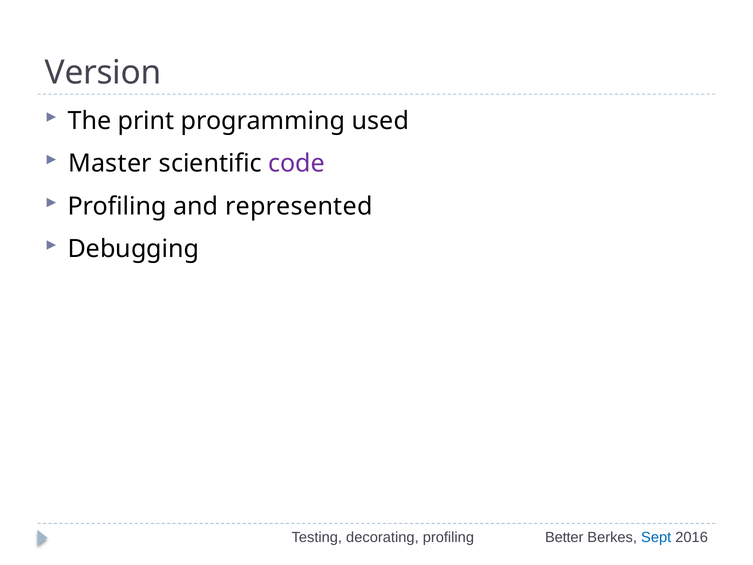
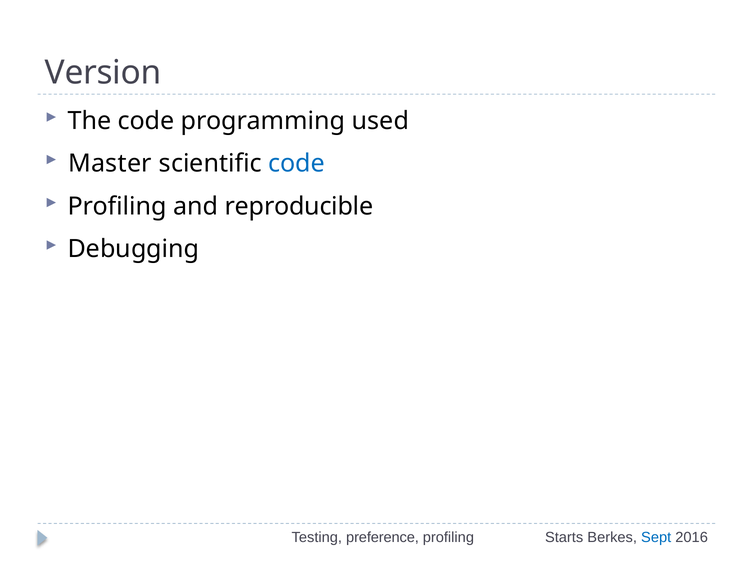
The print: print -> code
code at (297, 164) colour: purple -> blue
represented: represented -> reproducible
decorating: decorating -> preference
Better: Better -> Starts
